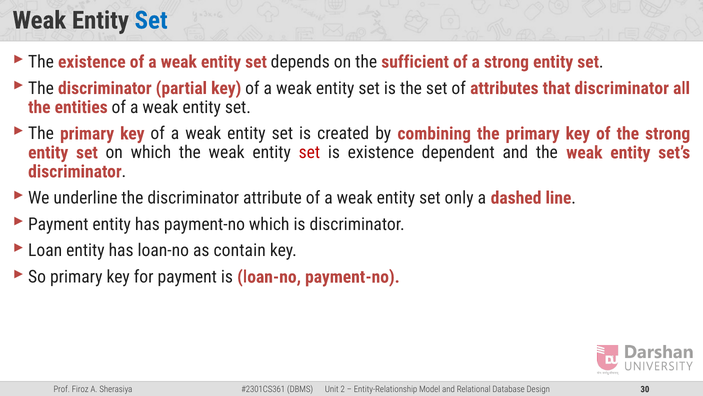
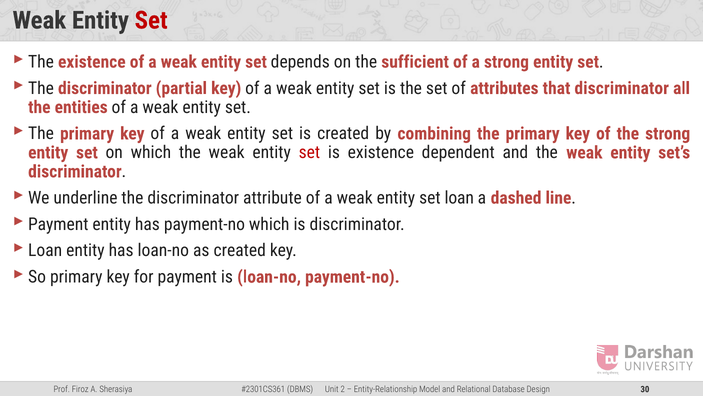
Set at (151, 20) colour: blue -> red
set only: only -> loan
as contain: contain -> created
